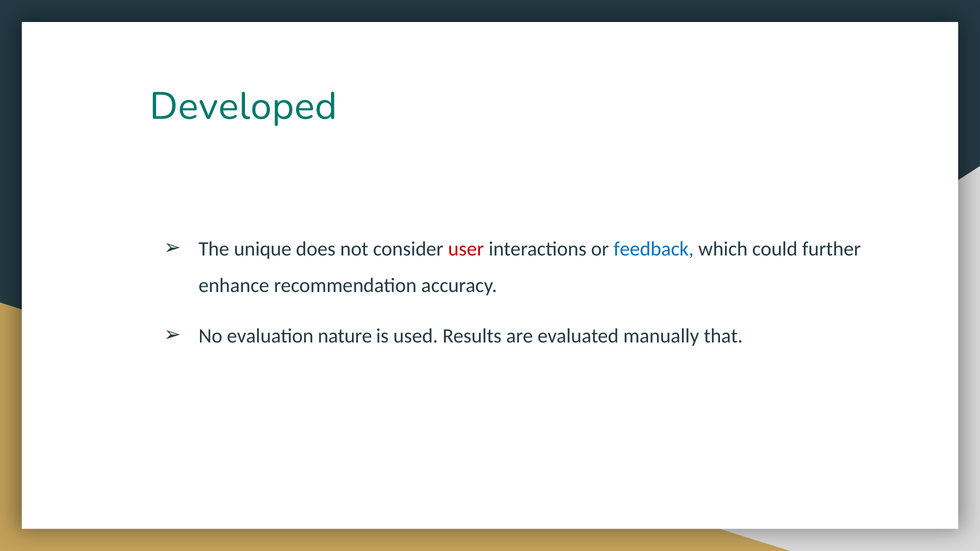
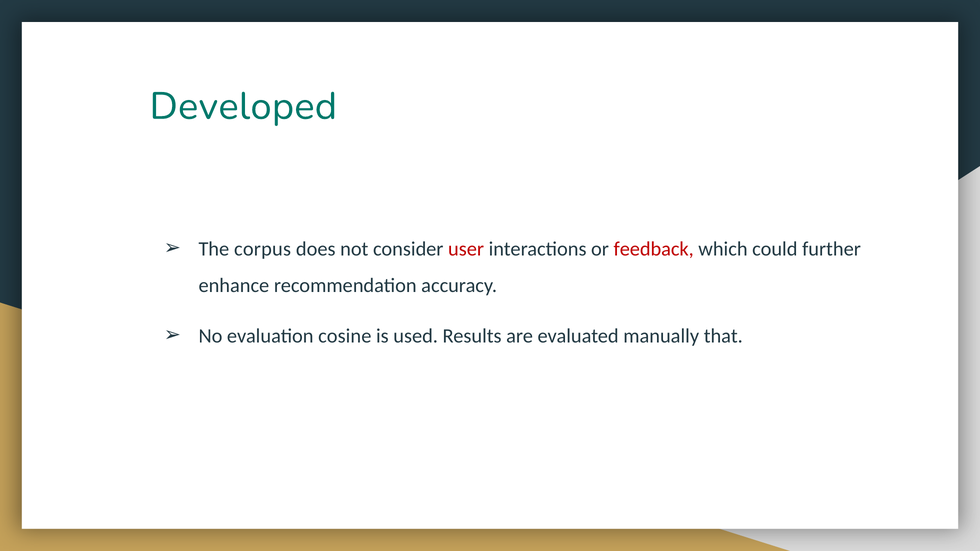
unique: unique -> corpus
feedback colour: blue -> red
nature: nature -> cosine
